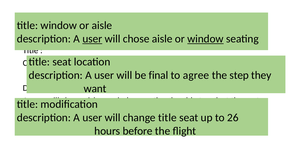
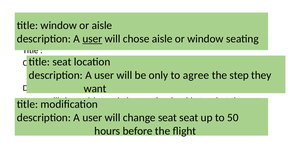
window at (205, 39) underline: present -> none
final: final -> only
change title: title -> seat
26: 26 -> 50
